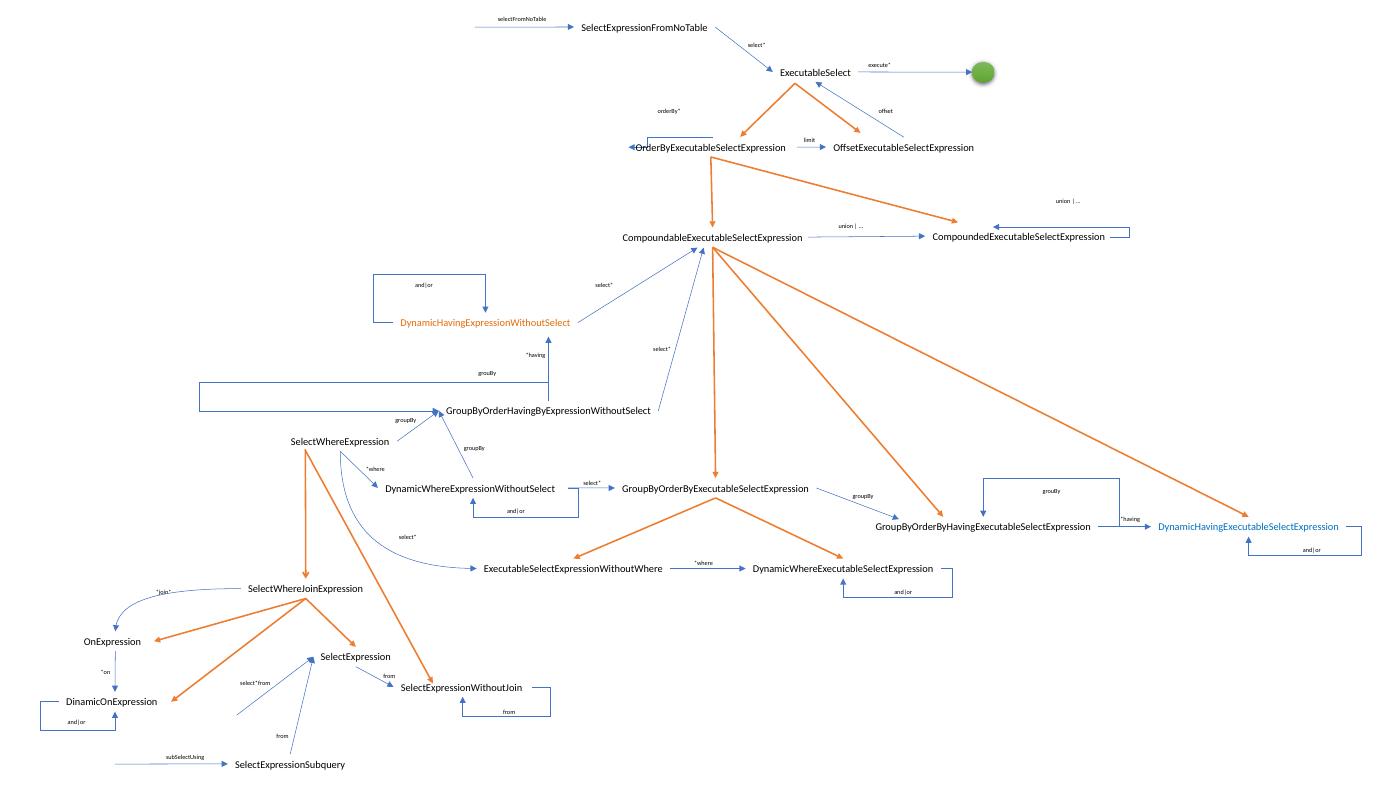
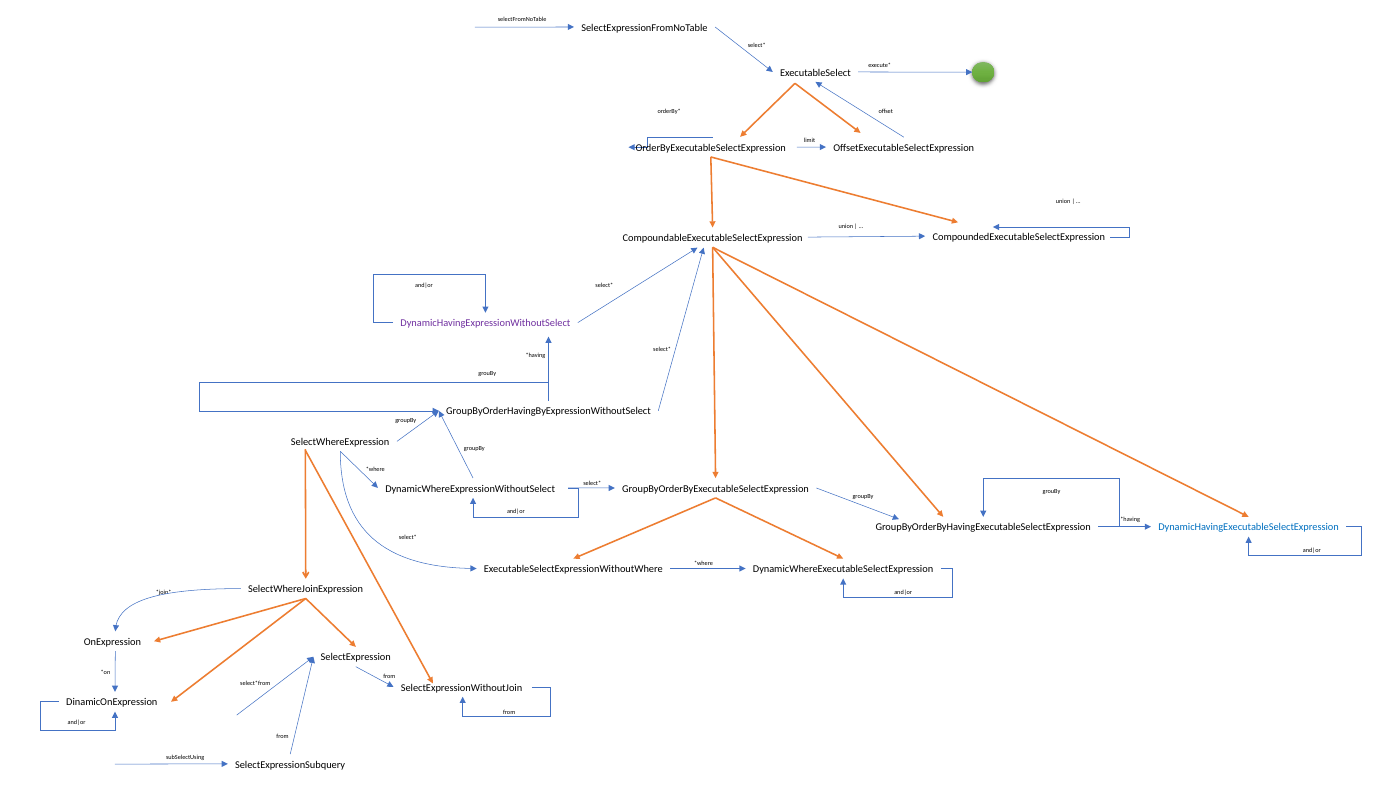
DynamicHavingExpressionWithoutSelect colour: orange -> purple
